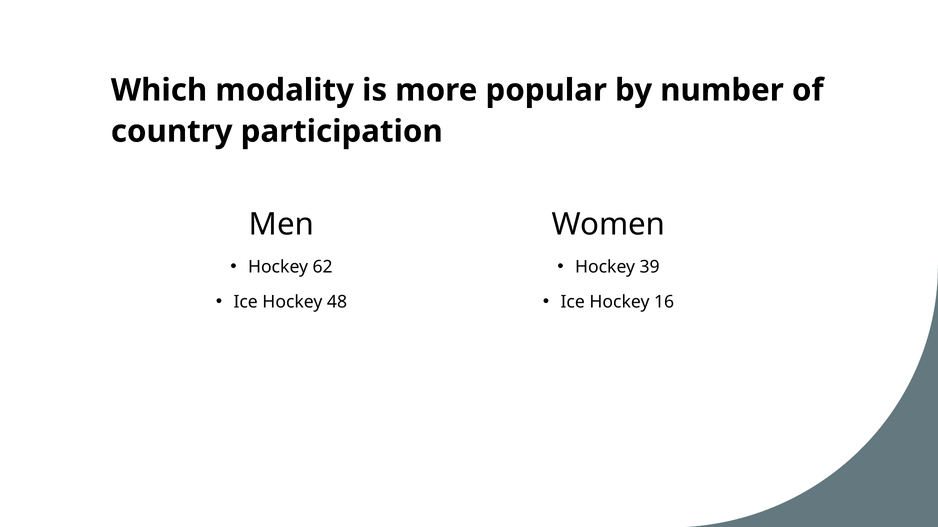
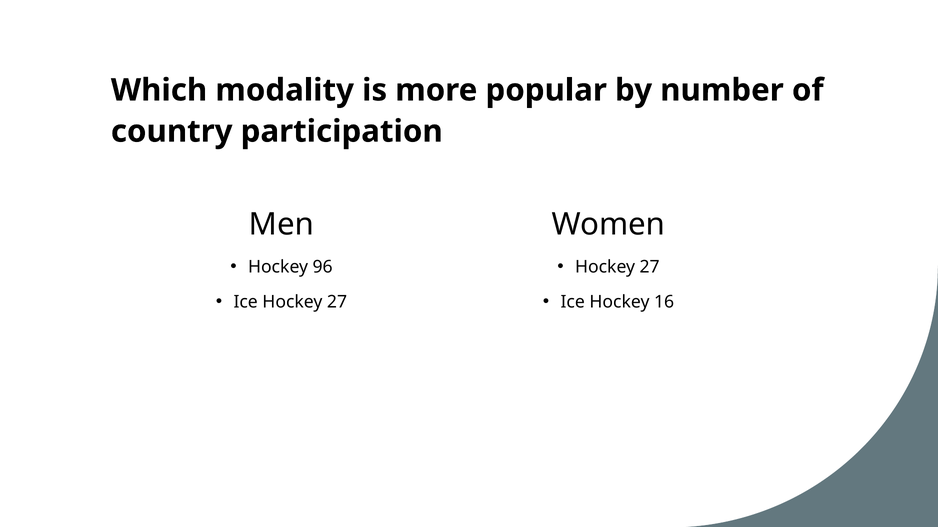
62: 62 -> 96
39 at (650, 267): 39 -> 27
Ice Hockey 48: 48 -> 27
